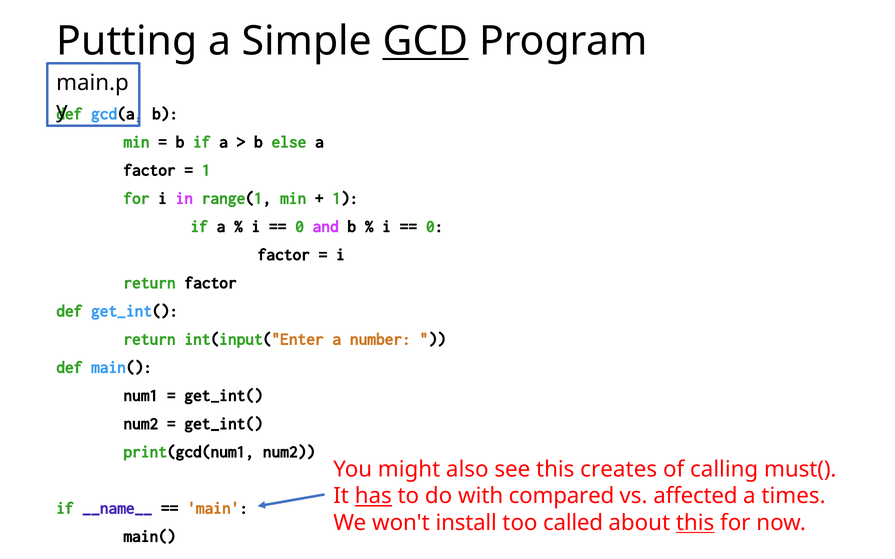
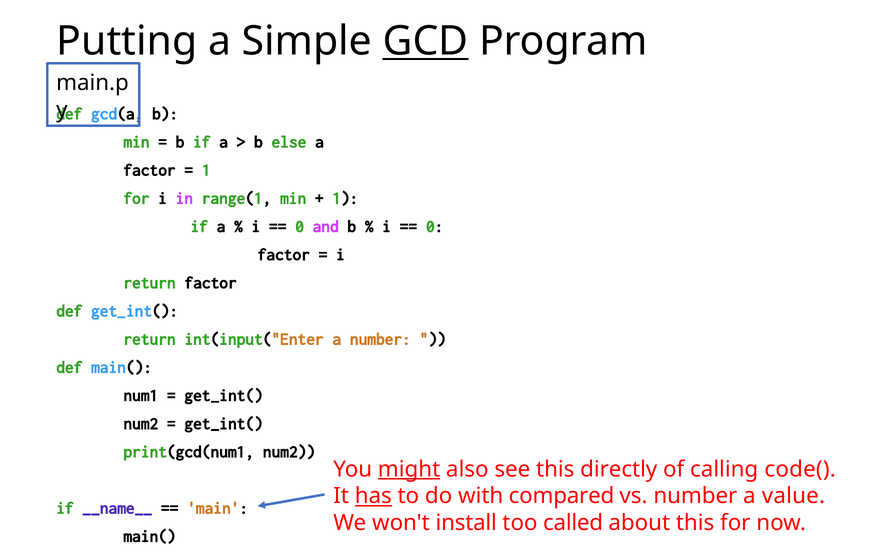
might underline: none -> present
creates: creates -> directly
must(: must( -> code(
vs affected: affected -> number
times: times -> value
this at (695, 523) underline: present -> none
